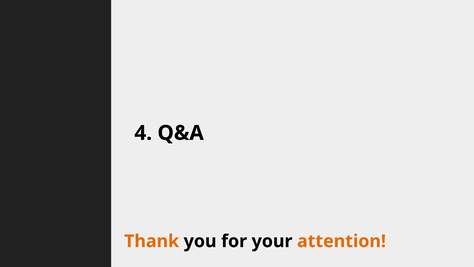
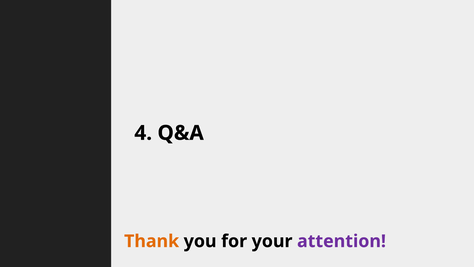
attention colour: orange -> purple
